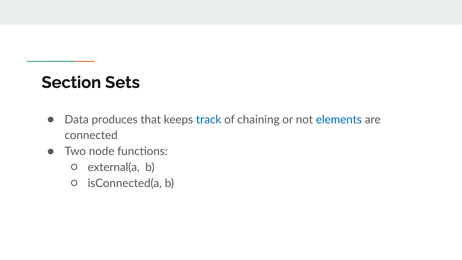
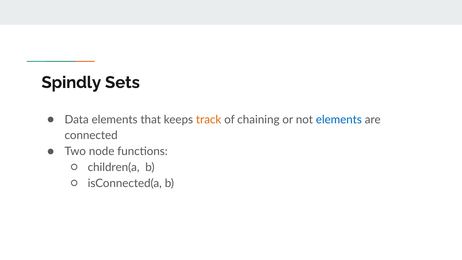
Section: Section -> Spindly
Data produces: produces -> elements
track colour: blue -> orange
external(a: external(a -> children(a
